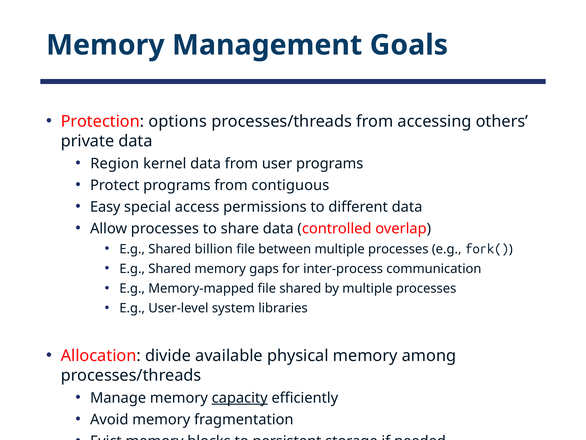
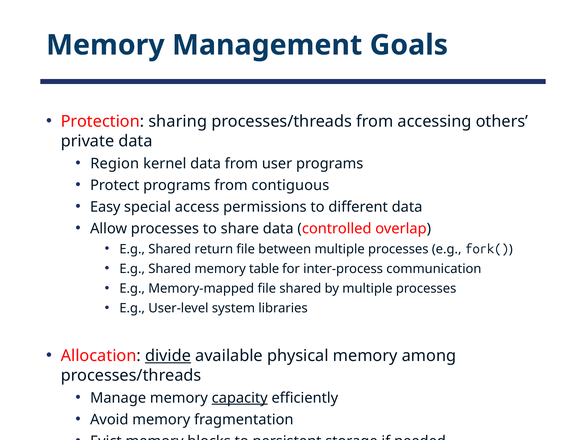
options: options -> sharing
billion: billion -> return
gaps: gaps -> table
divide underline: none -> present
